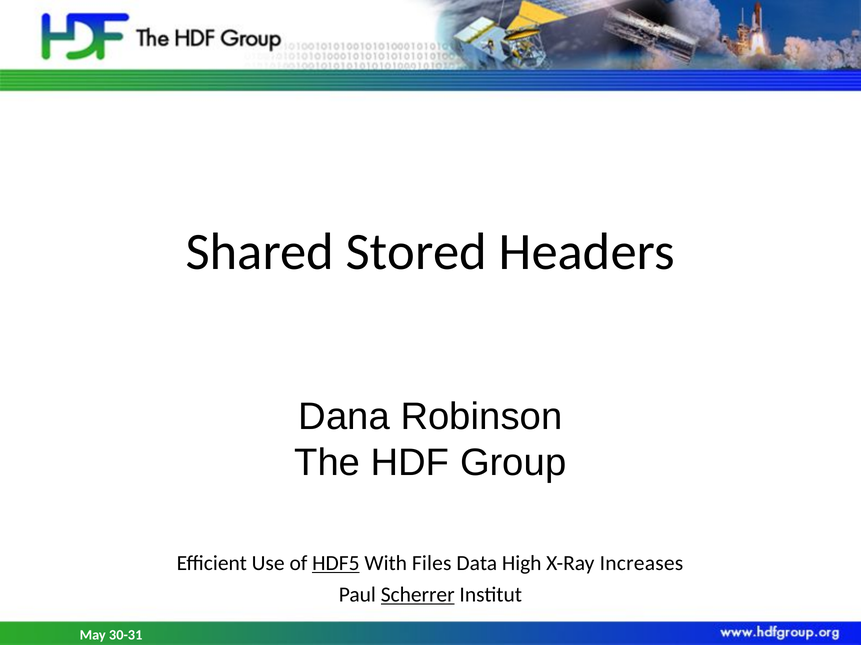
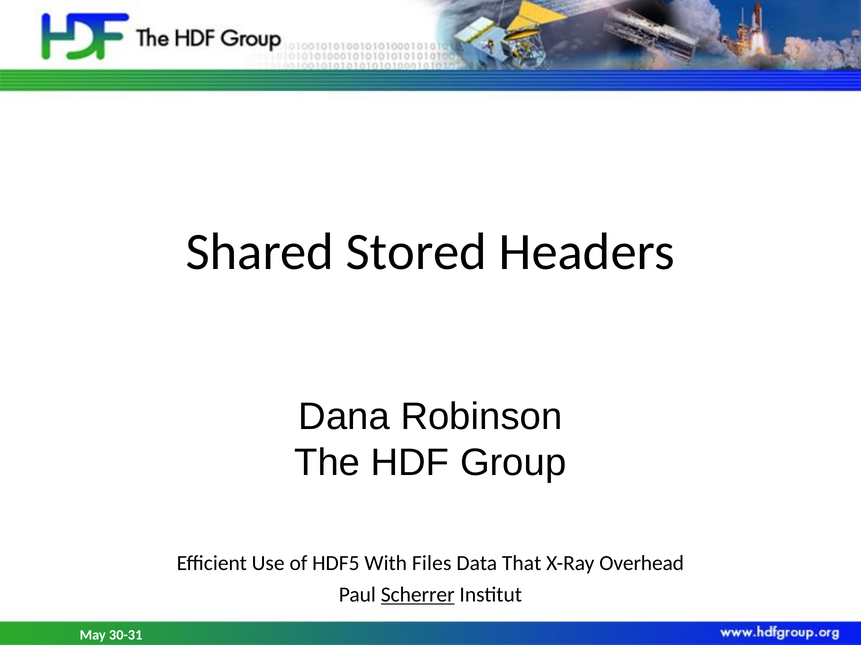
HDF5 at (336, 564) underline: present -> none
High: High -> That
Increases: Increases -> Overhead
